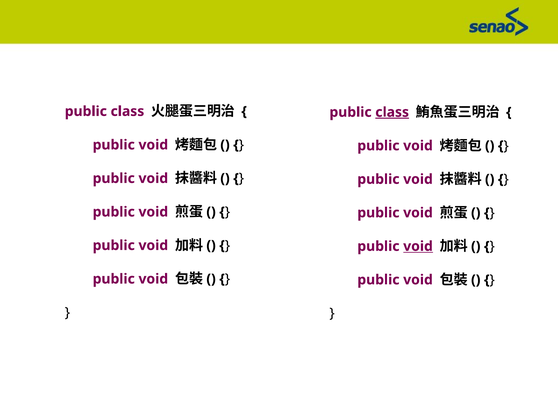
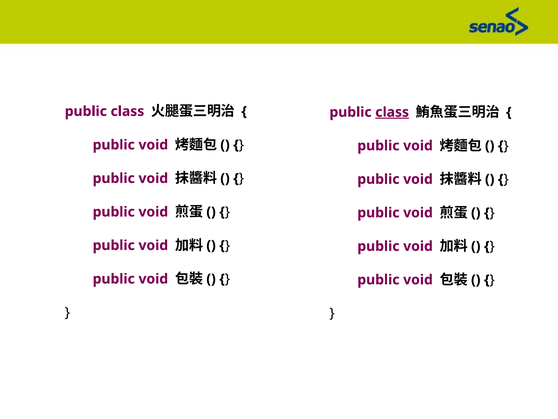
void at (418, 246) underline: present -> none
